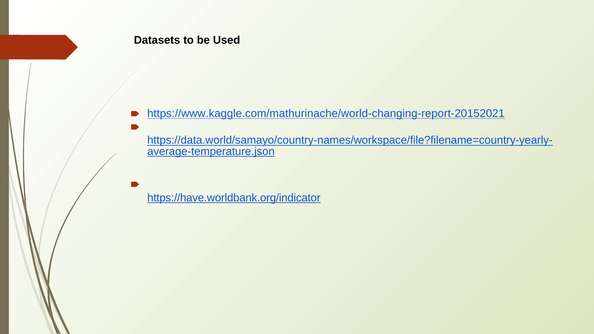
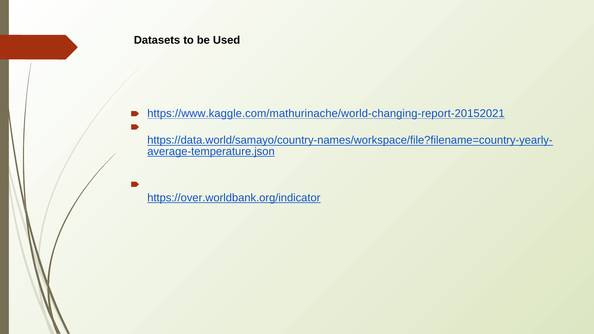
https://have.worldbank.org/indicator: https://have.worldbank.org/indicator -> https://over.worldbank.org/indicator
